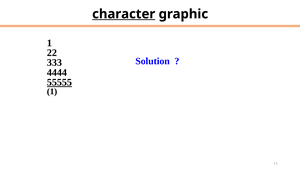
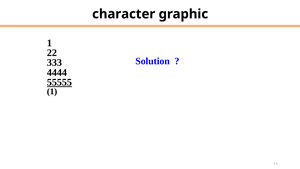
character underline: present -> none
